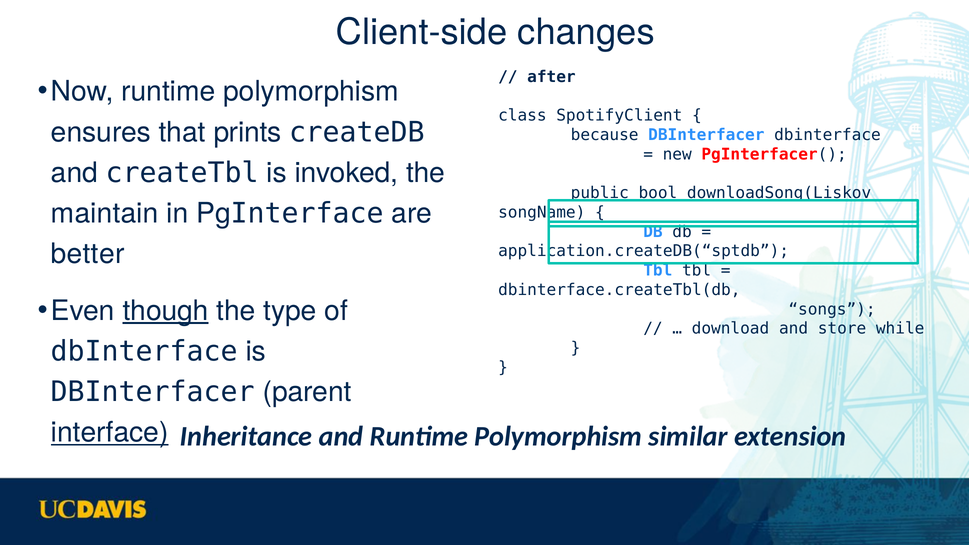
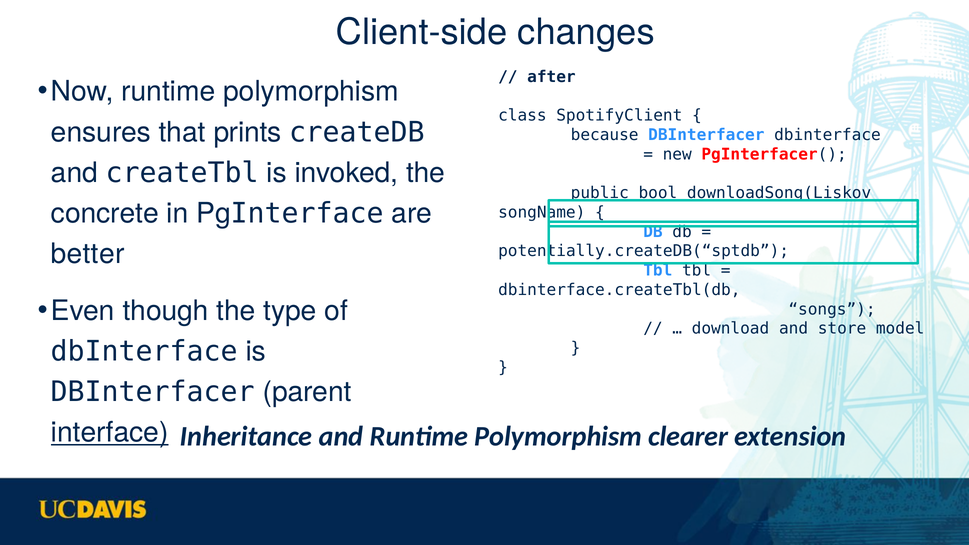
maintain: maintain -> concrete
application.createDB(“sptdb: application.createDB(“sptdb -> potentially.createDB(“sptdb
though underline: present -> none
while: while -> model
similar: similar -> clearer
